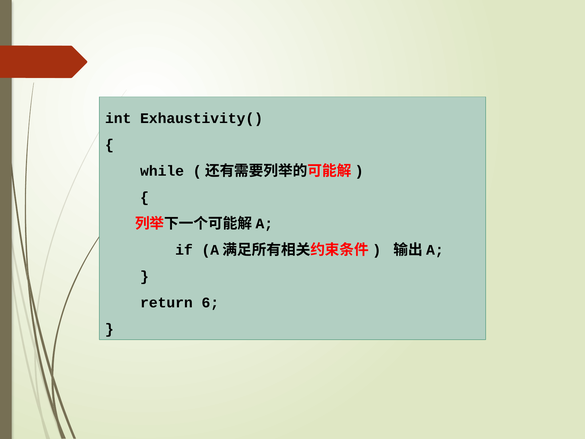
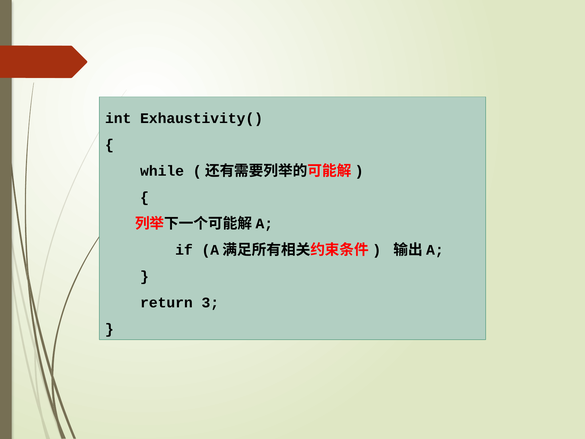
6: 6 -> 3
